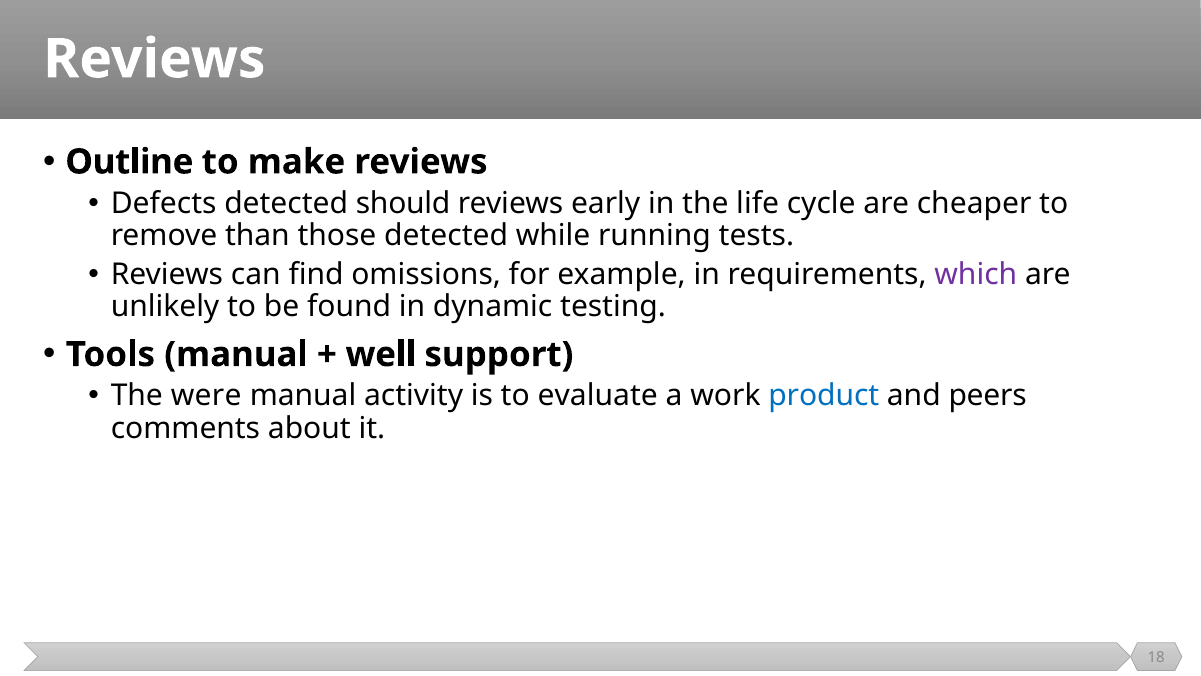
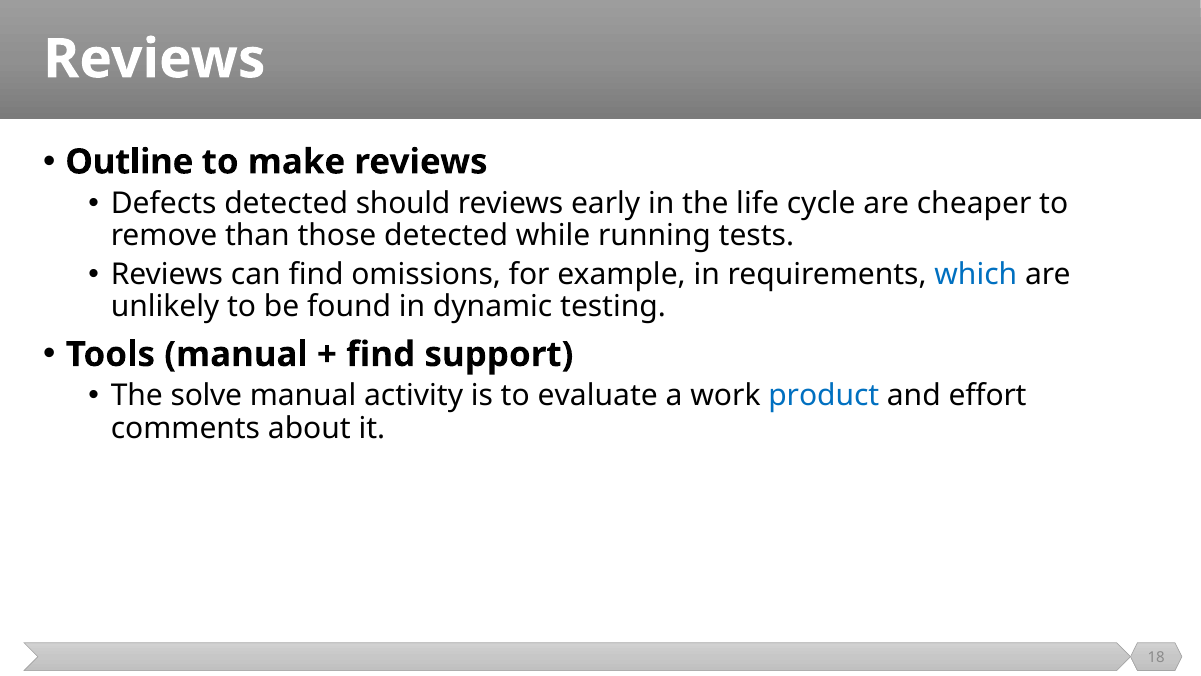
which colour: purple -> blue
well at (381, 354): well -> find
were: were -> solve
peers: peers -> effort
